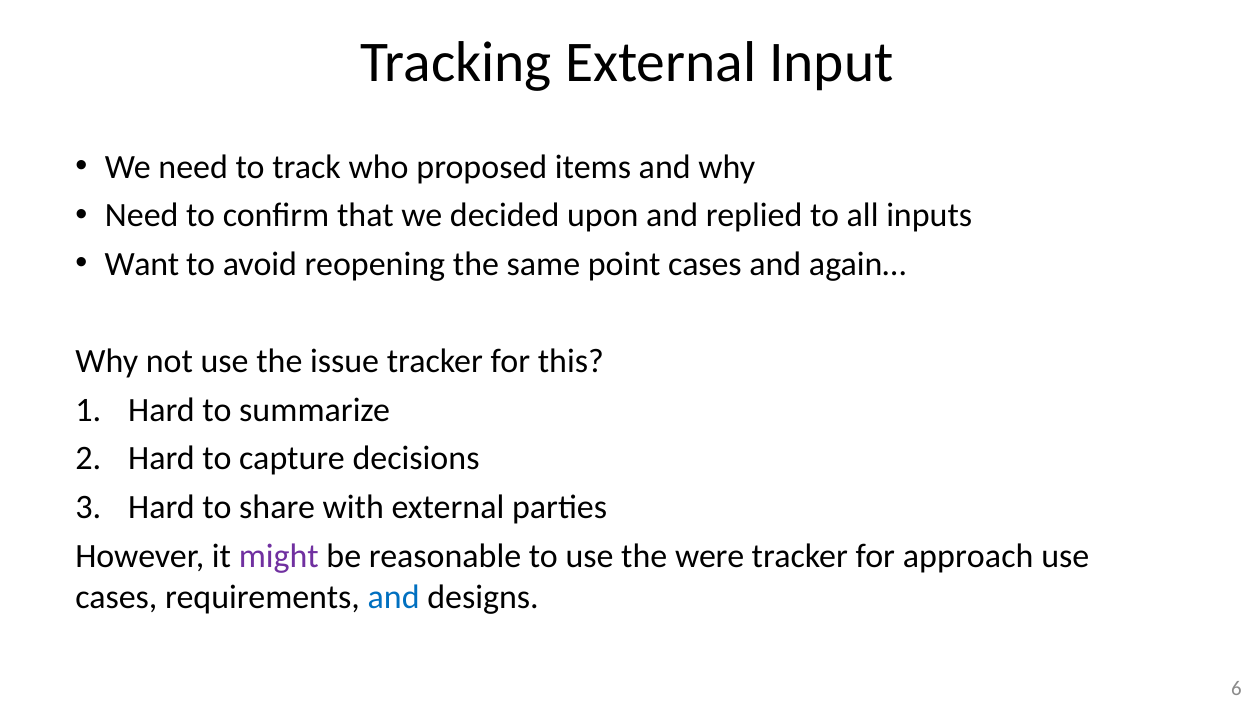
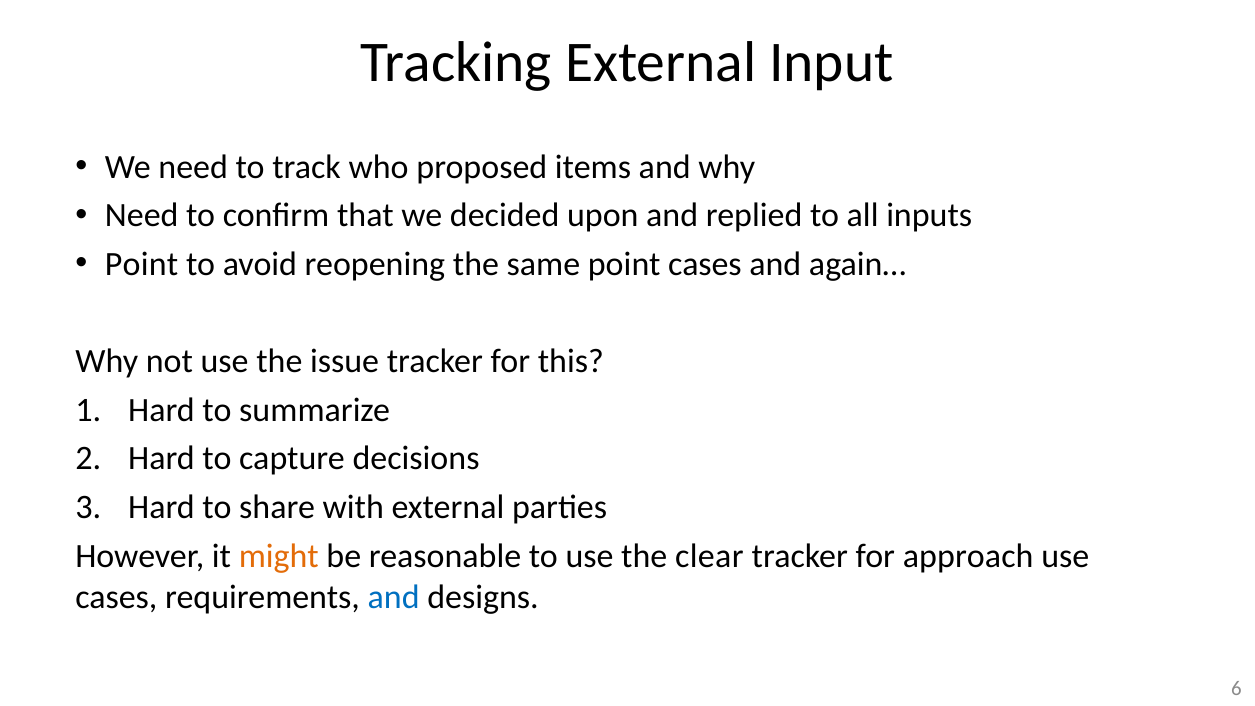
Want at (142, 264): Want -> Point
might colour: purple -> orange
were: were -> clear
